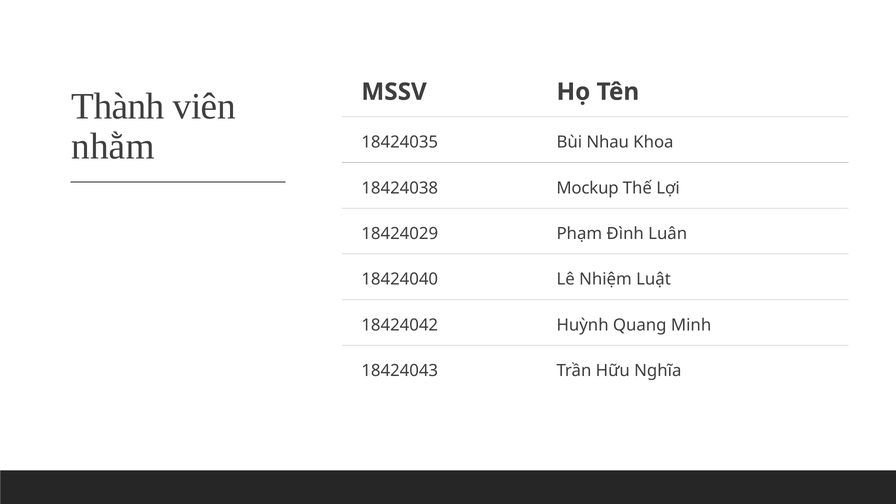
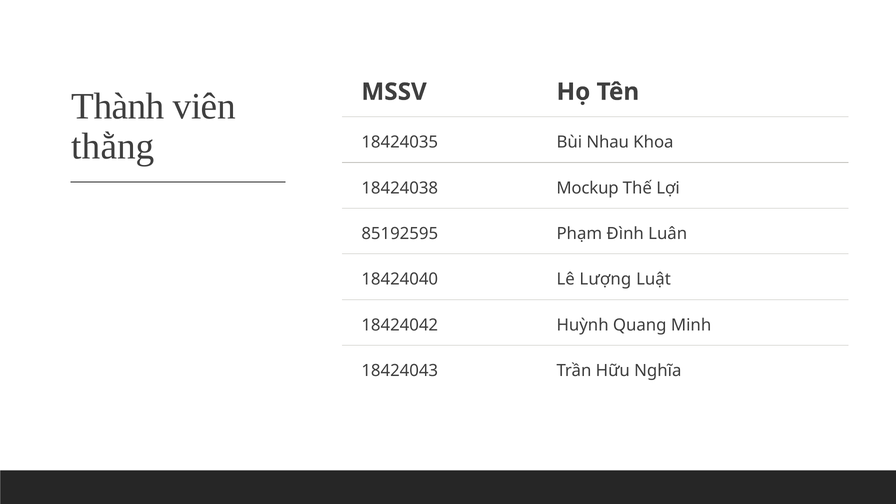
nhằm: nhằm -> thằng
18424029: 18424029 -> 85192595
Nhiệm: Nhiệm -> Lượng
